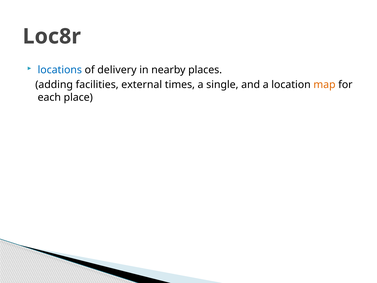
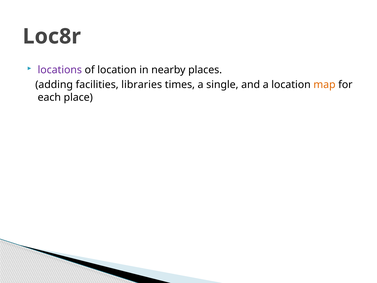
locations colour: blue -> purple
of delivery: delivery -> location
external: external -> libraries
